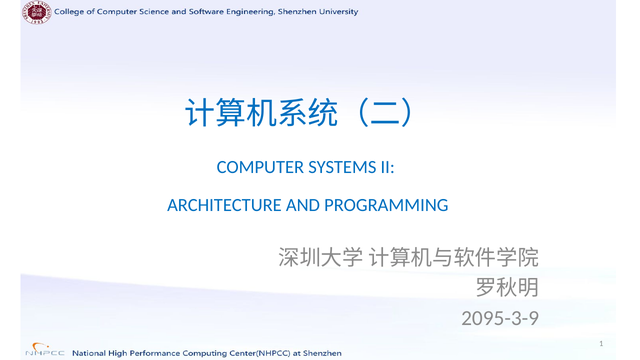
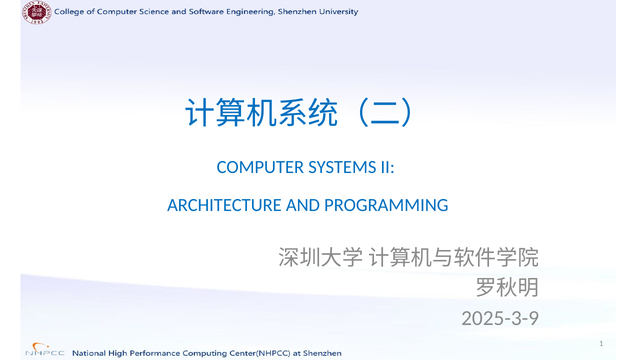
2095-3-9: 2095-3-9 -> 2025-3-9
